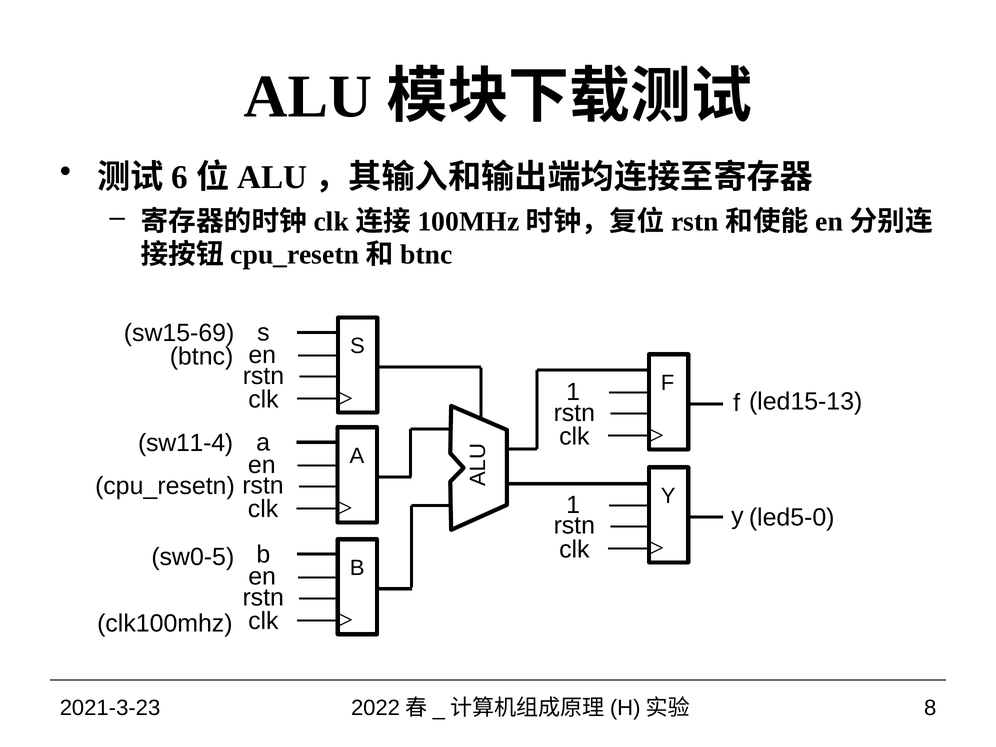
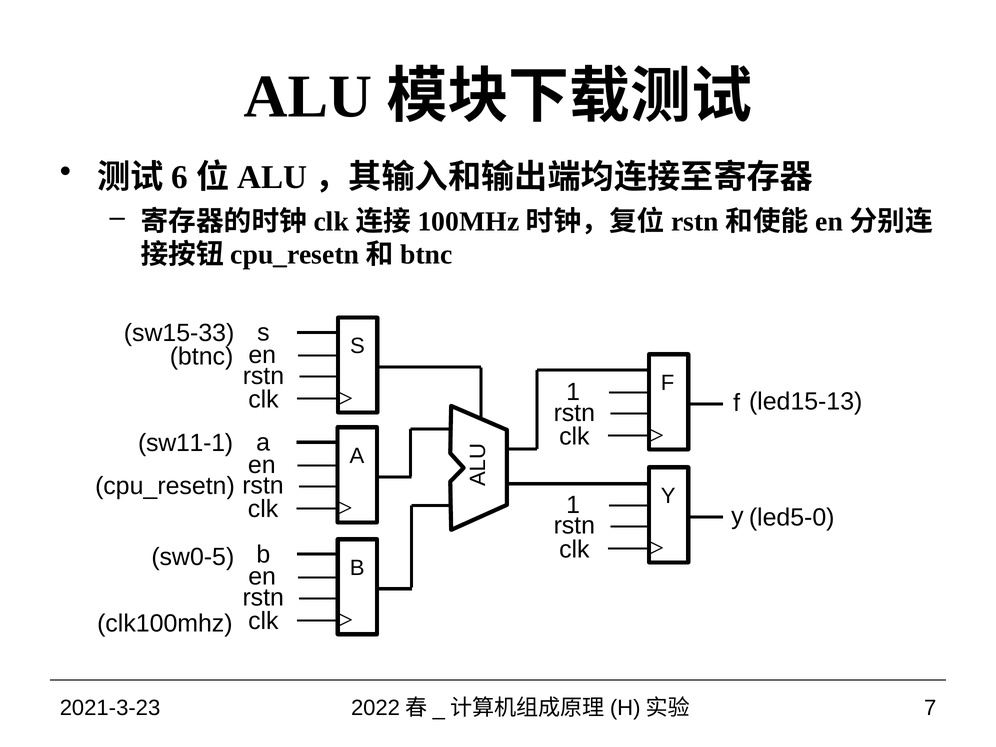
sw15-69: sw15-69 -> sw15-33
sw11-4: sw11-4 -> sw11-1
8: 8 -> 7
